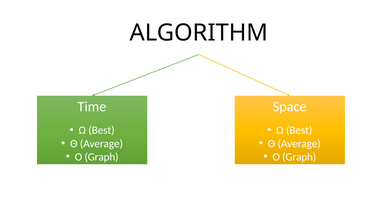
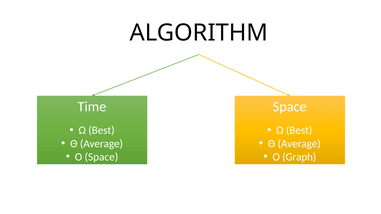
Graph at (102, 157): Graph -> Space
